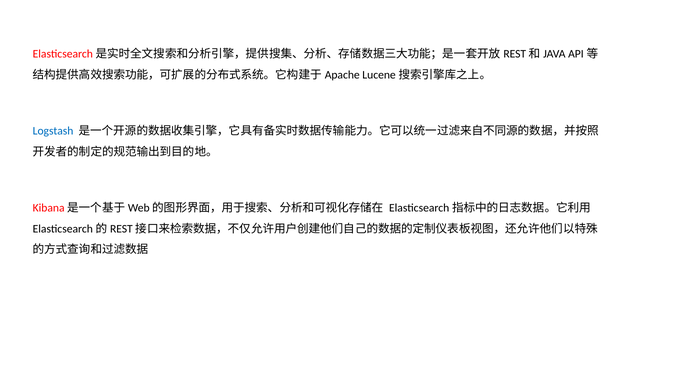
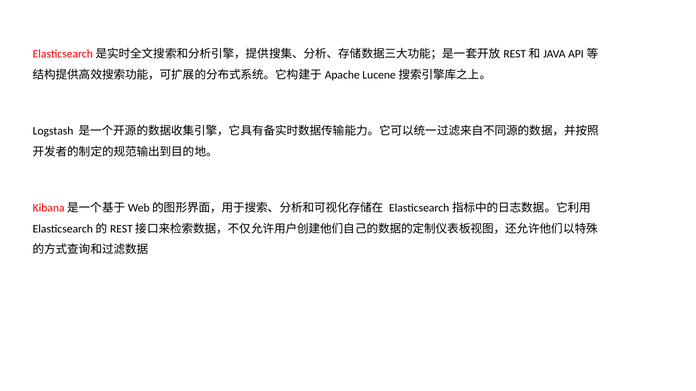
Logstash colour: blue -> black
